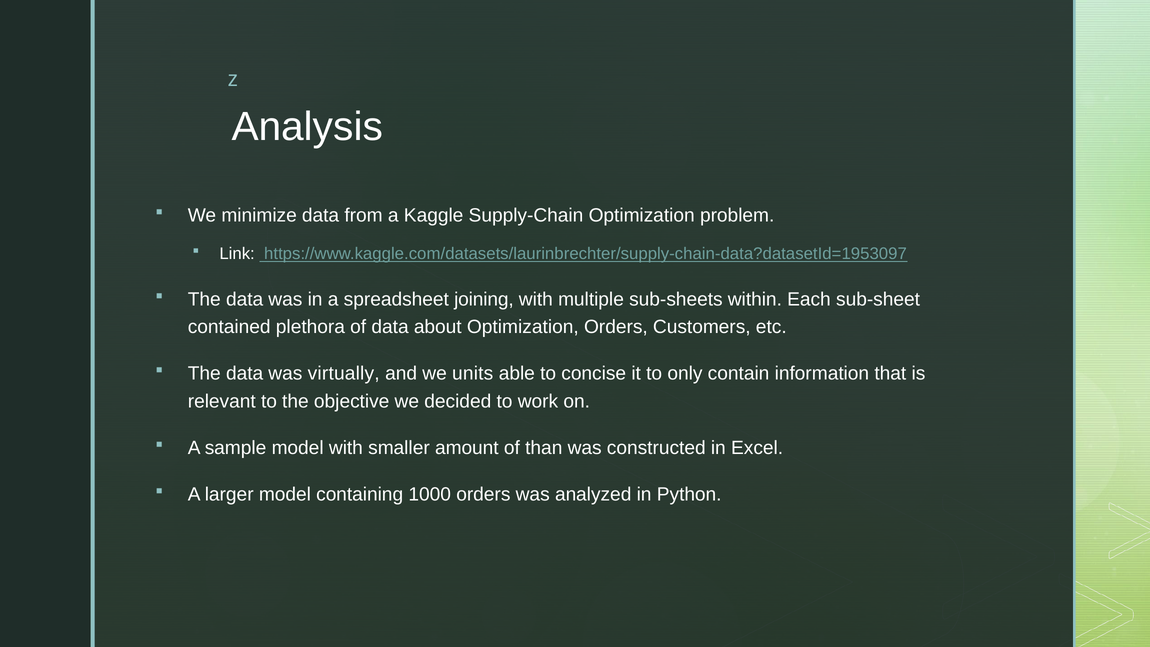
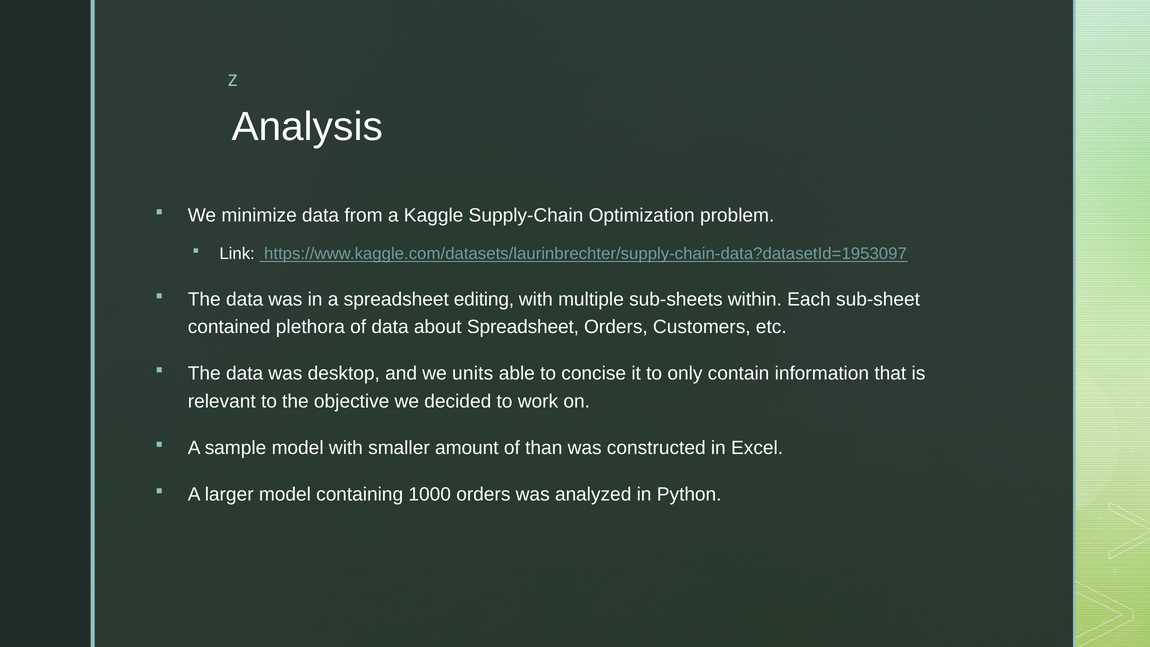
joining: joining -> editing
about Optimization: Optimization -> Spreadsheet
virtually: virtually -> desktop
